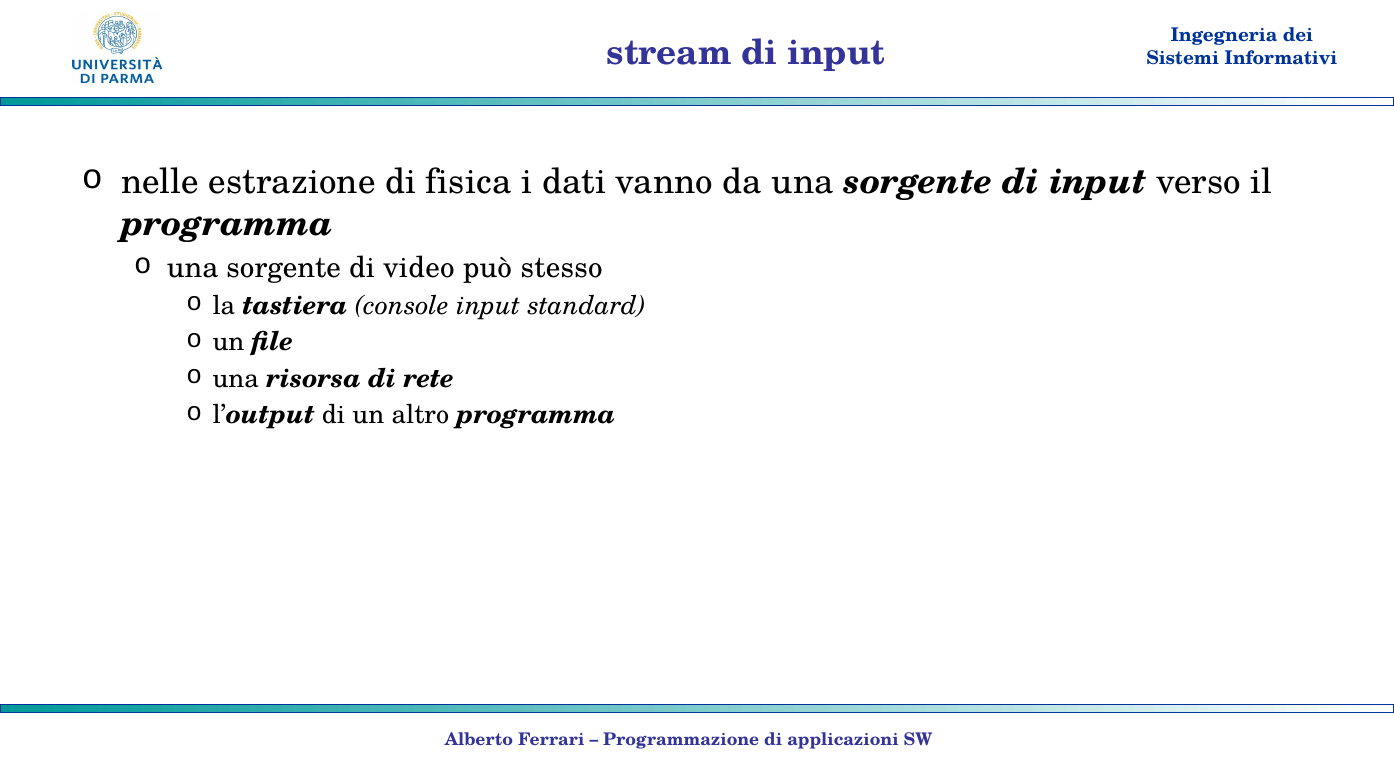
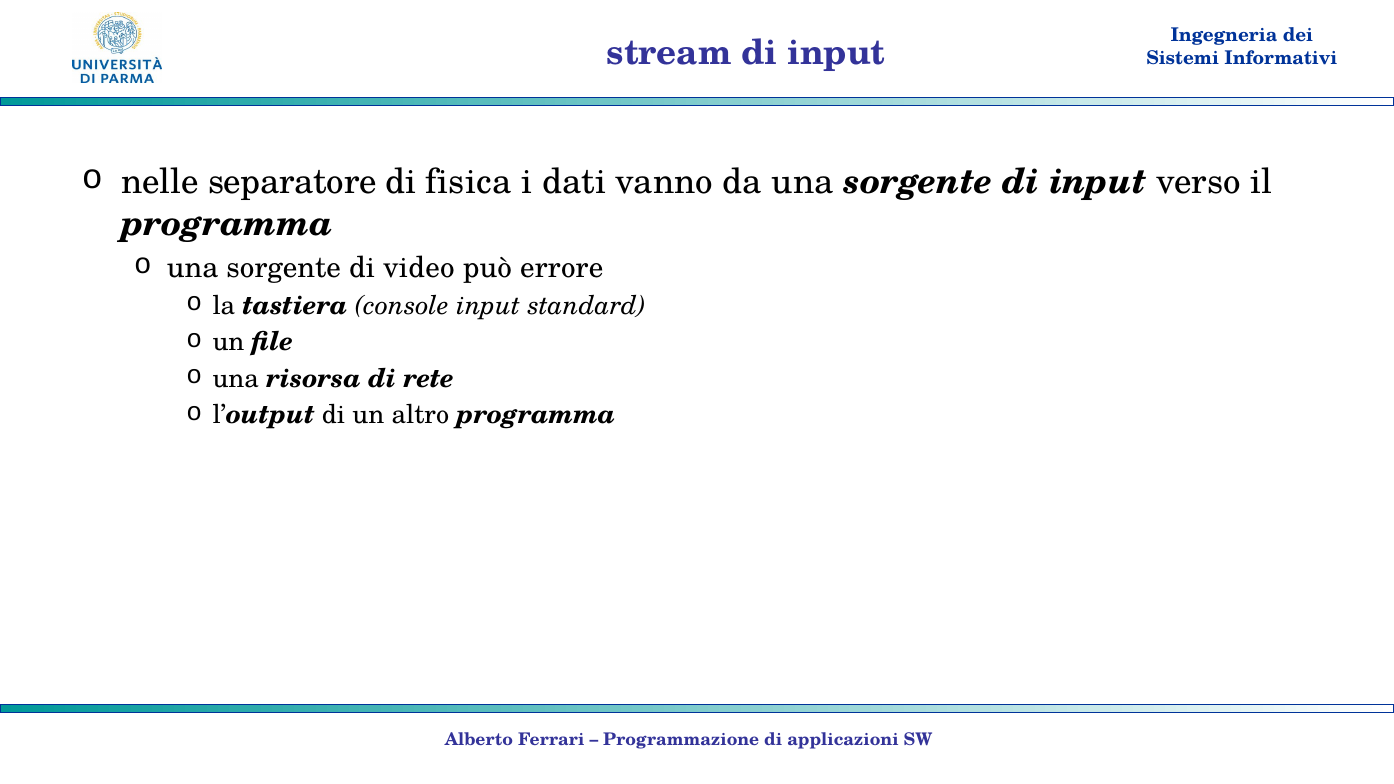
estrazione: estrazione -> separatore
stesso: stesso -> errore
